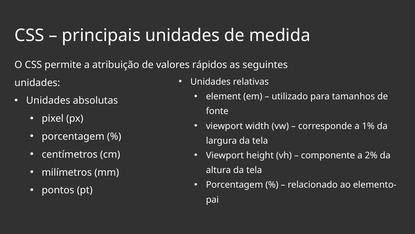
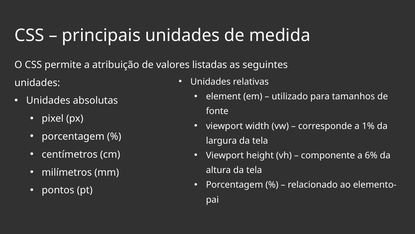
rápidos: rápidos -> listadas
2%: 2% -> 6%
